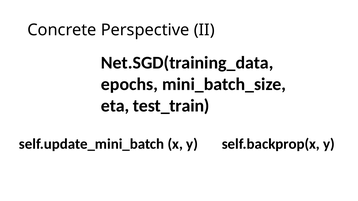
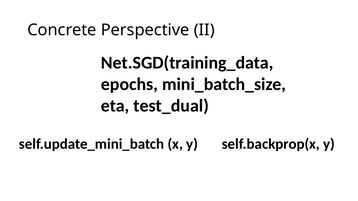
test_train: test_train -> test_dual
